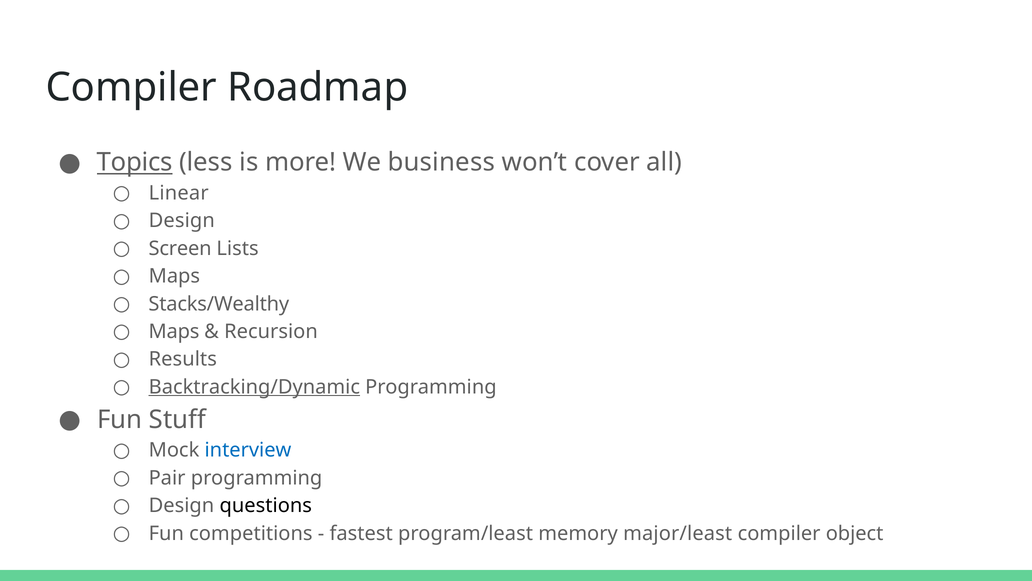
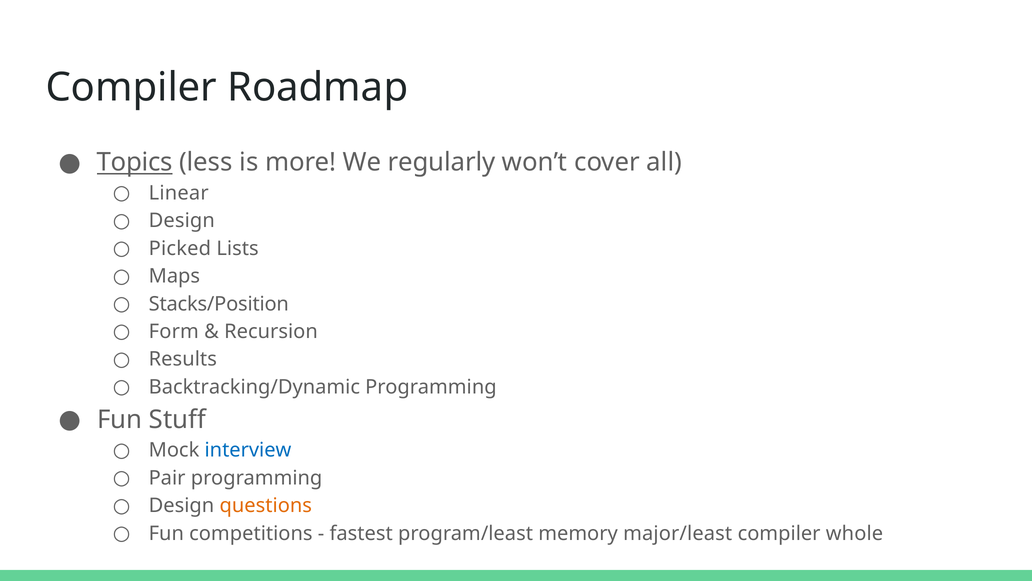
business: business -> regularly
Screen: Screen -> Picked
Stacks/Wealthy: Stacks/Wealthy -> Stacks/Position
Maps at (174, 331): Maps -> Form
Backtracking/Dynamic underline: present -> none
questions colour: black -> orange
object: object -> whole
